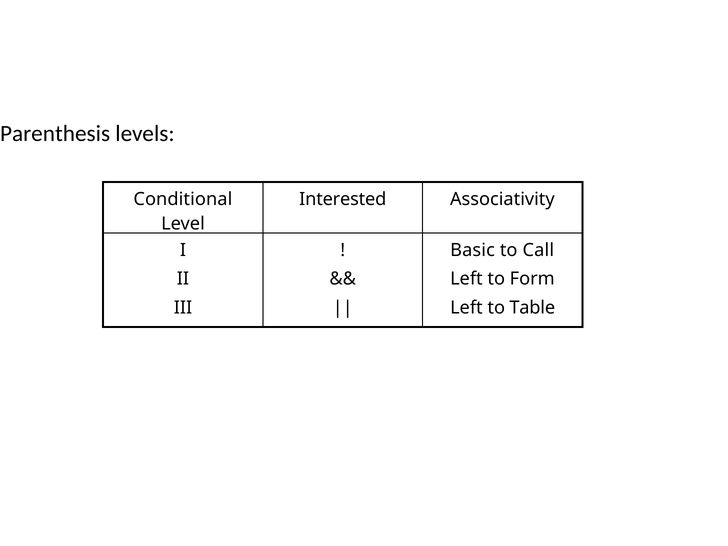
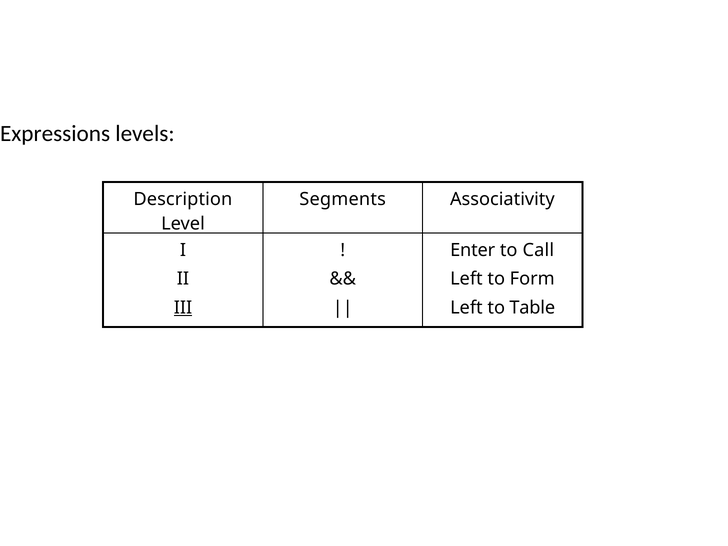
Parenthesis: Parenthesis -> Expressions
Conditional: Conditional -> Description
Interested: Interested -> Segments
Basic: Basic -> Enter
III underline: none -> present
